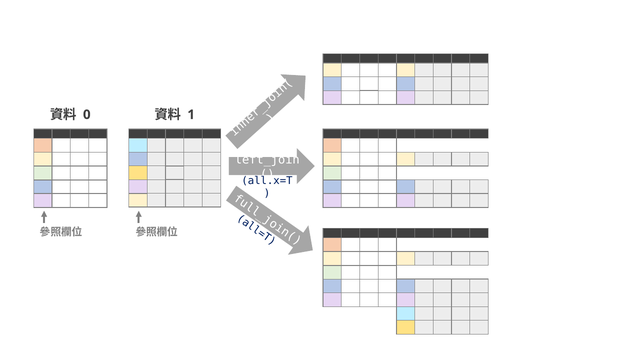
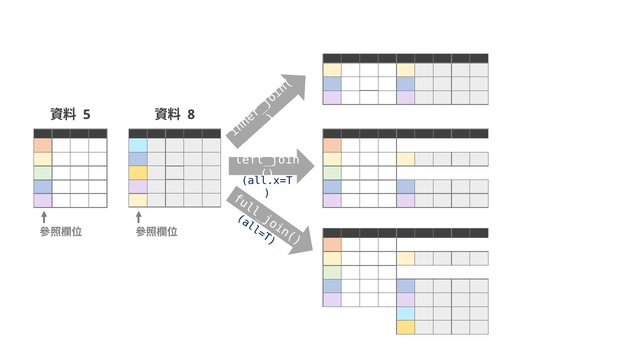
0: 0 -> 5
1: 1 -> 8
